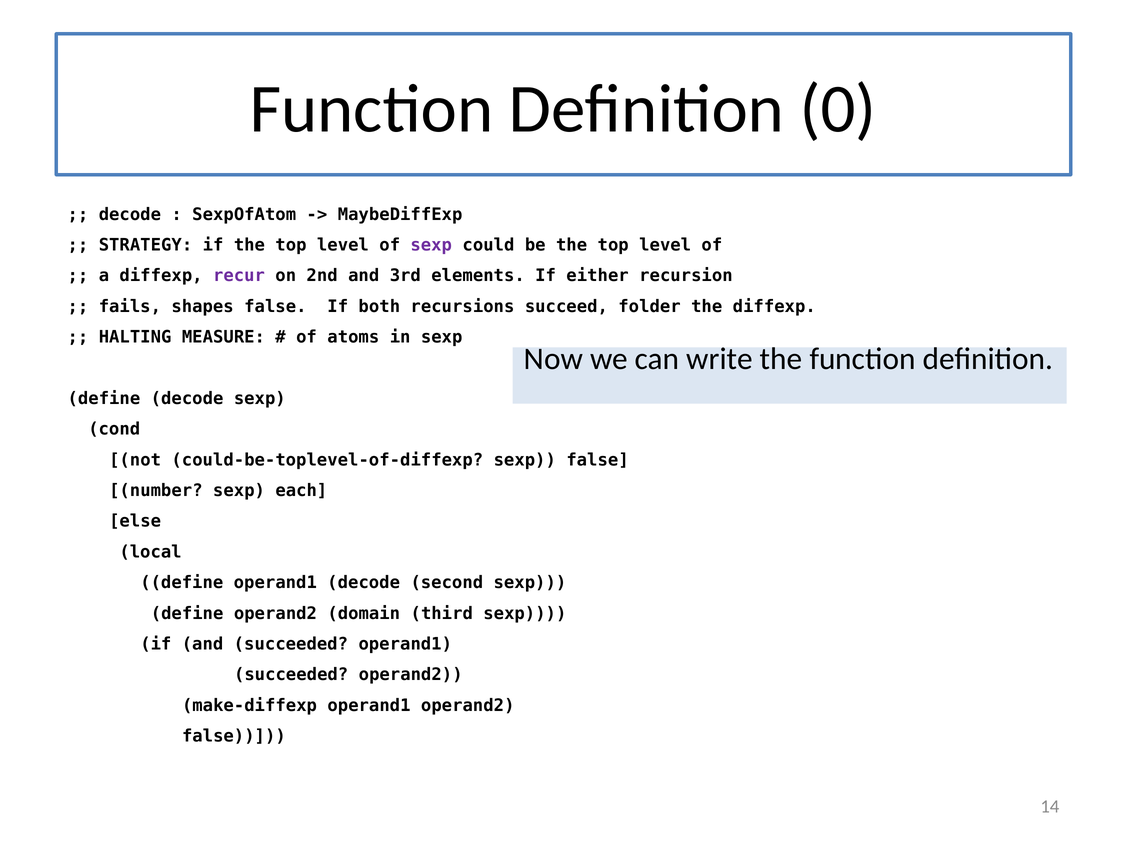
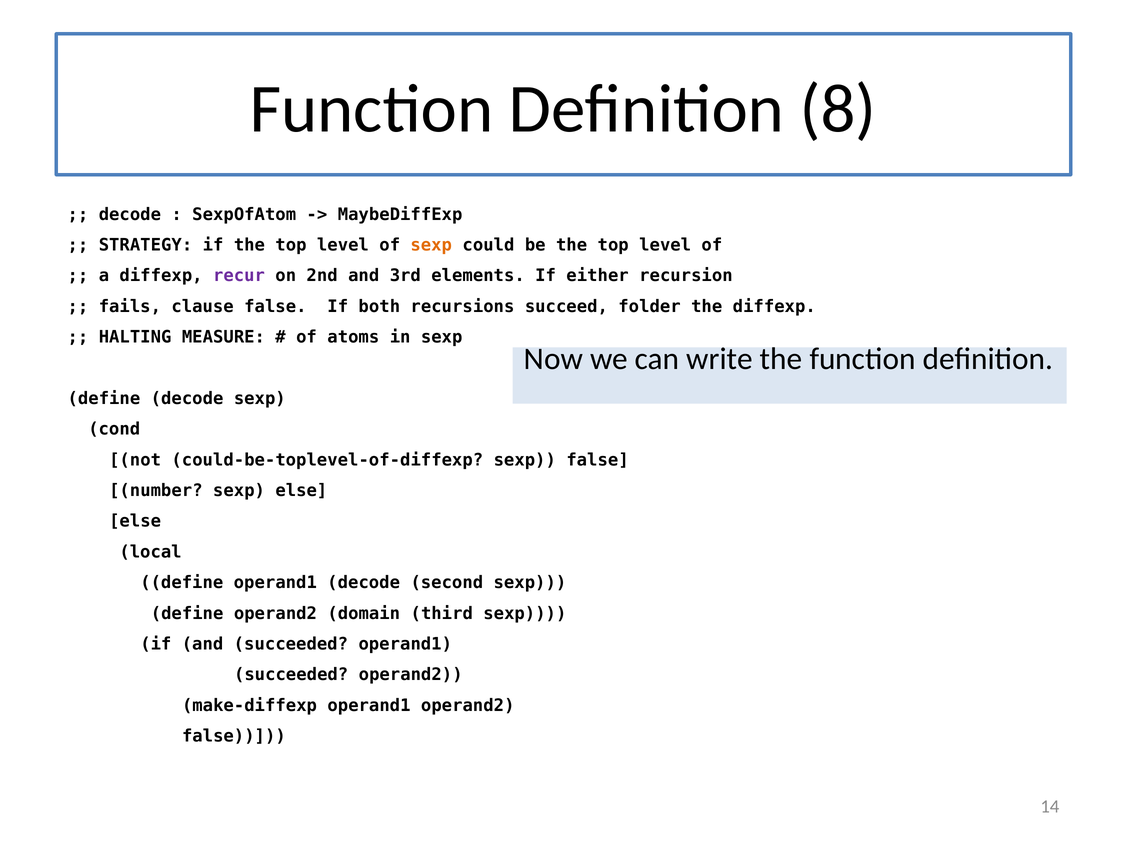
0: 0 -> 8
sexp at (431, 245) colour: purple -> orange
shapes: shapes -> clause
sexp each: each -> else
